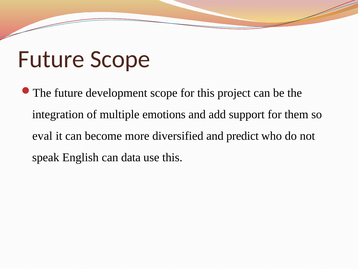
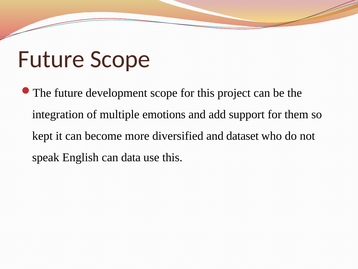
eval: eval -> kept
predict: predict -> dataset
